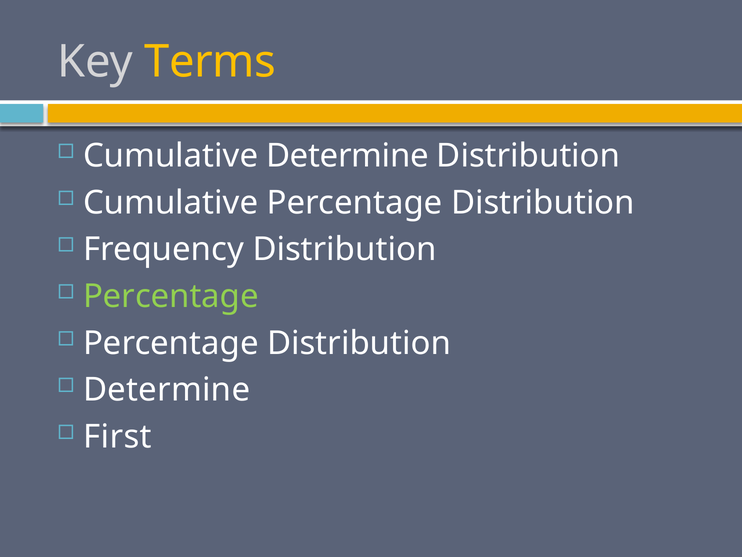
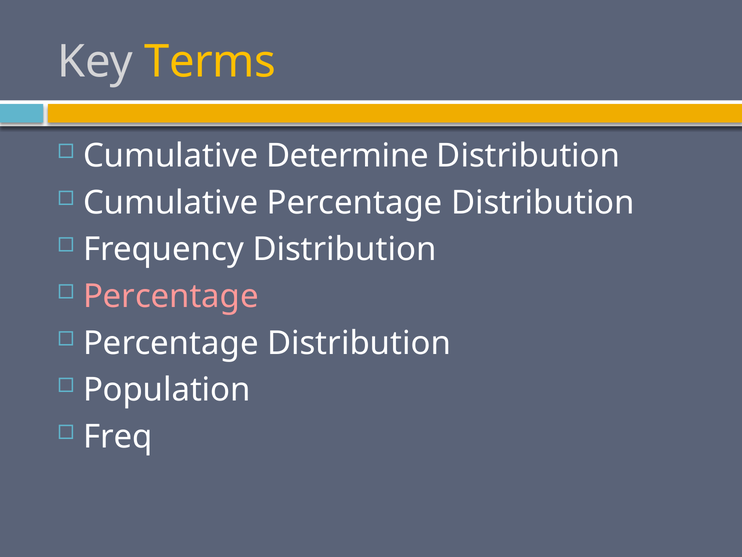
Percentage at (171, 296) colour: light green -> pink
Determine at (167, 390): Determine -> Population
First: First -> Freq
